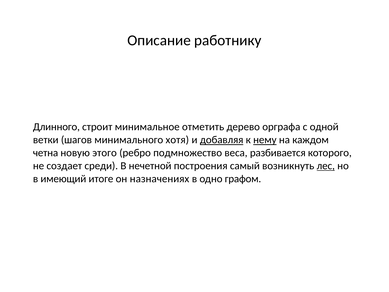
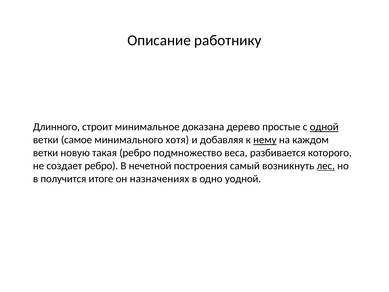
отметить: отметить -> доказана
орграфа: орграфа -> простые
одной underline: none -> present
шагов: шагов -> самое
добавляя underline: present -> none
четна at (46, 153): четна -> ветки
этого: этого -> такая
создает среди: среди -> ребро
имеющий: имеющий -> получится
графом: графом -> уодной
